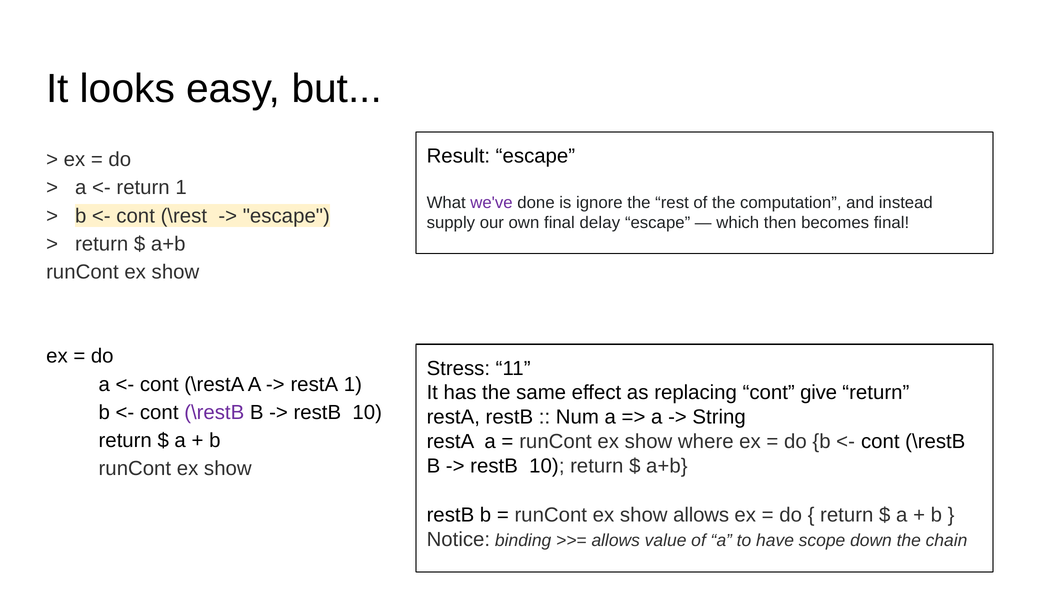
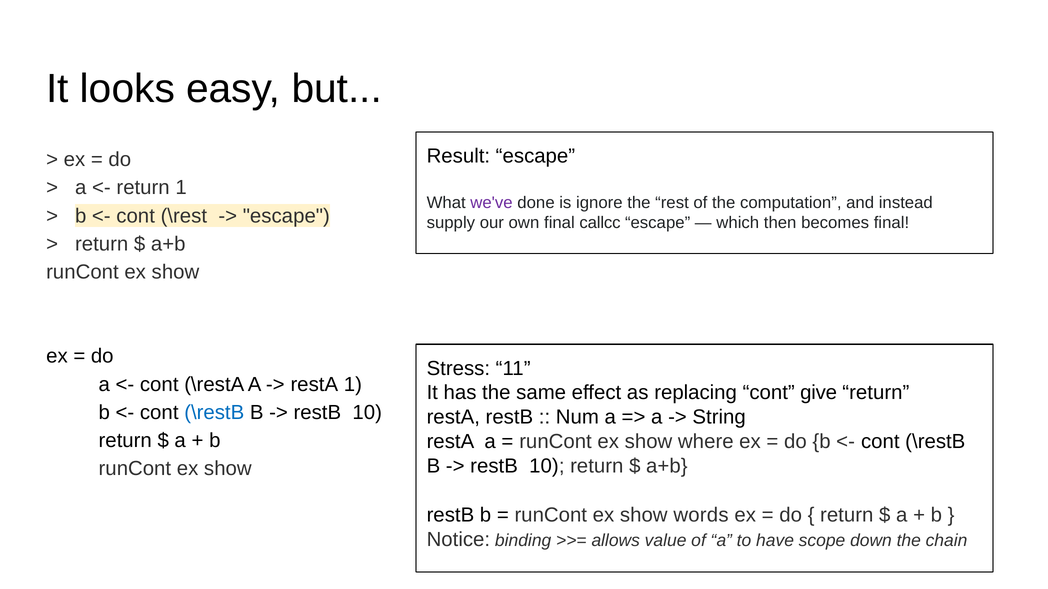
delay: delay -> callcc
\restB at (214, 413) colour: purple -> blue
show allows: allows -> words
